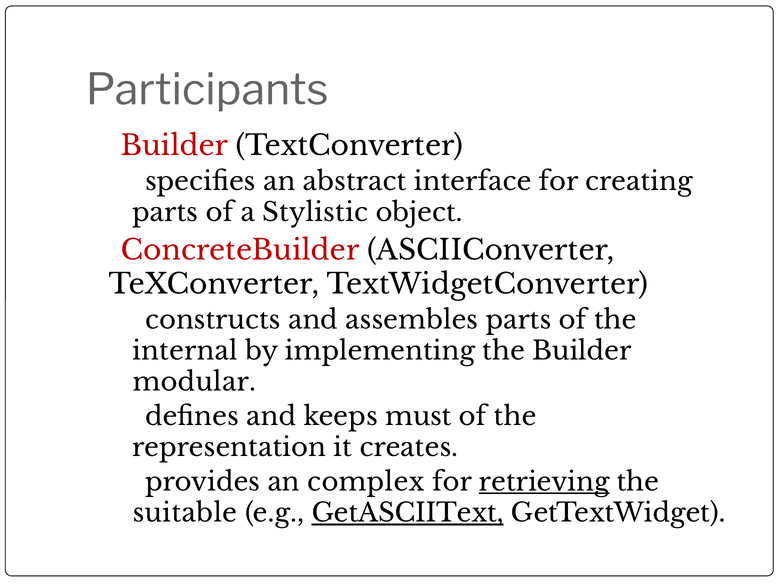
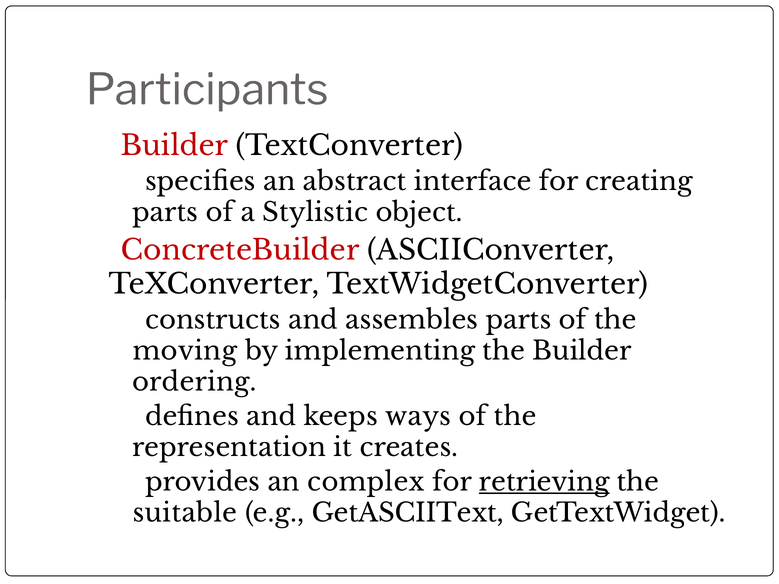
internal: internal -> moving
modular: modular -> ordering
must: must -> ways
GetASCIIText underline: present -> none
